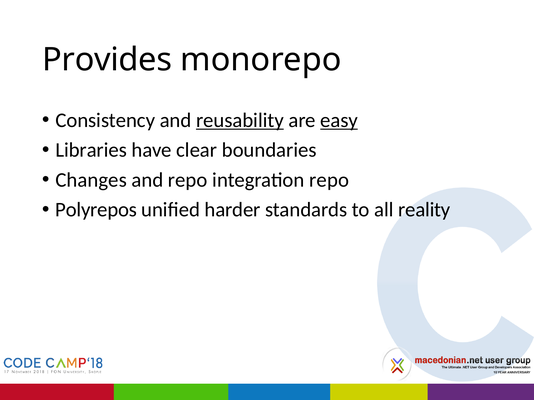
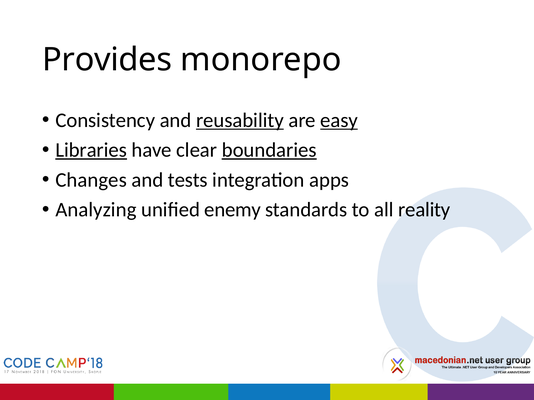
Libraries underline: none -> present
boundaries underline: none -> present
and repo: repo -> tests
integration repo: repo -> apps
Polyrepos: Polyrepos -> Analyzing
harder: harder -> enemy
